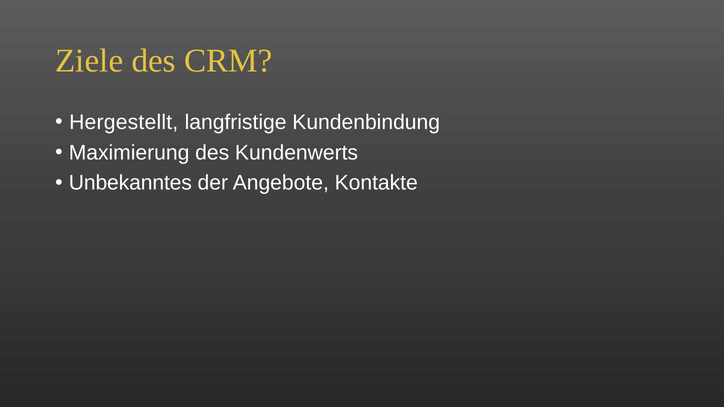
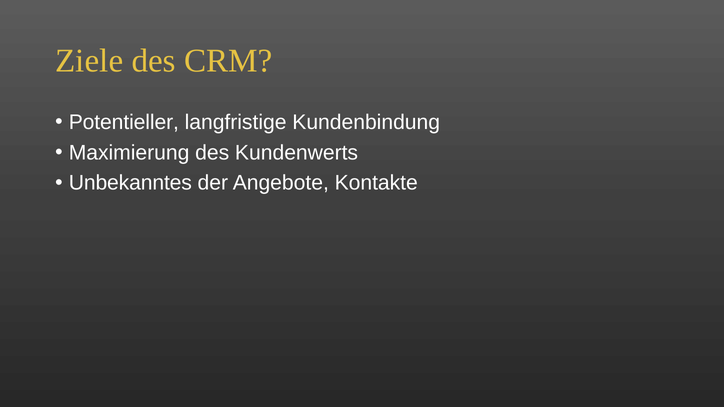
Hergestellt: Hergestellt -> Potentieller
